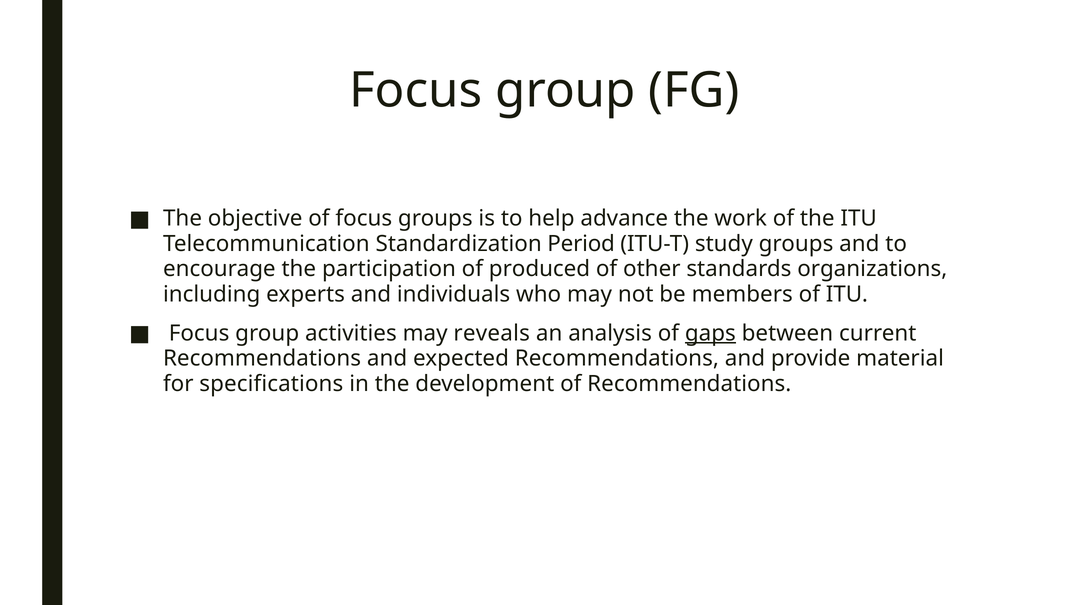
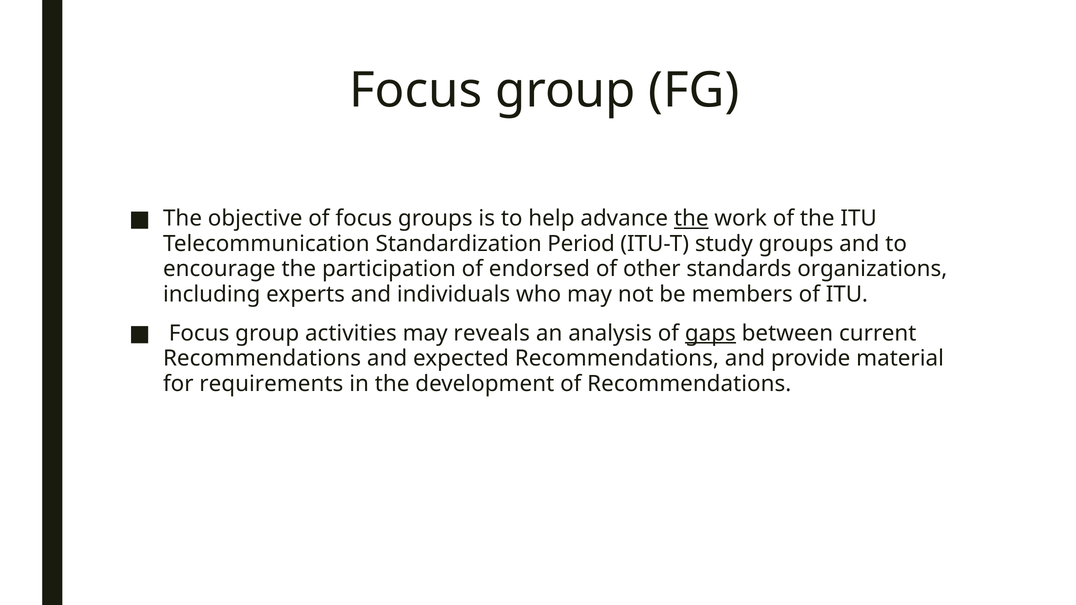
the at (691, 219) underline: none -> present
produced: produced -> endorsed
specifications: specifications -> requirements
